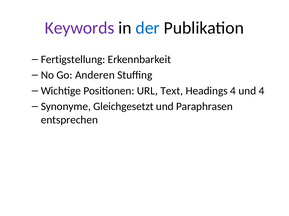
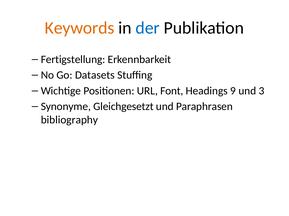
Keywords colour: purple -> orange
Anderen: Anderen -> Datasets
Text: Text -> Font
Headings 4: 4 -> 9
und 4: 4 -> 3
entsprechen: entsprechen -> bibliography
